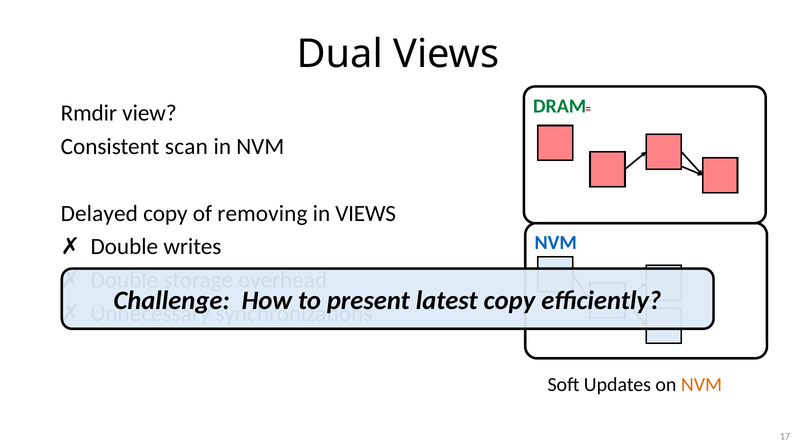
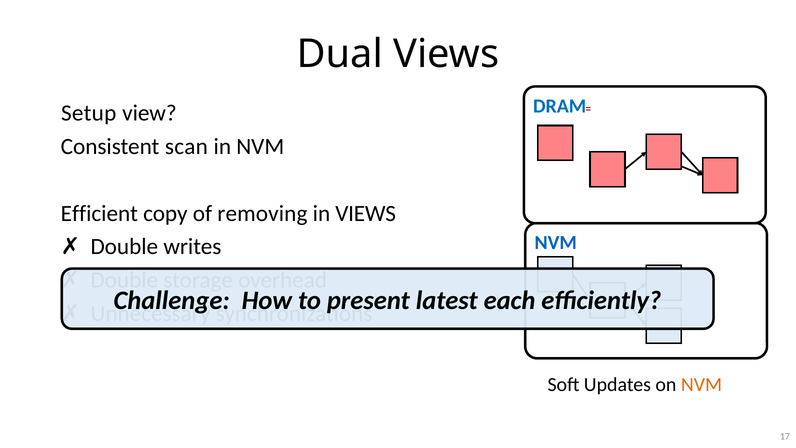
DRAM colour: green -> blue
Rmdir: Rmdir -> Setup
Delayed: Delayed -> Efficient
latest copy: copy -> each
